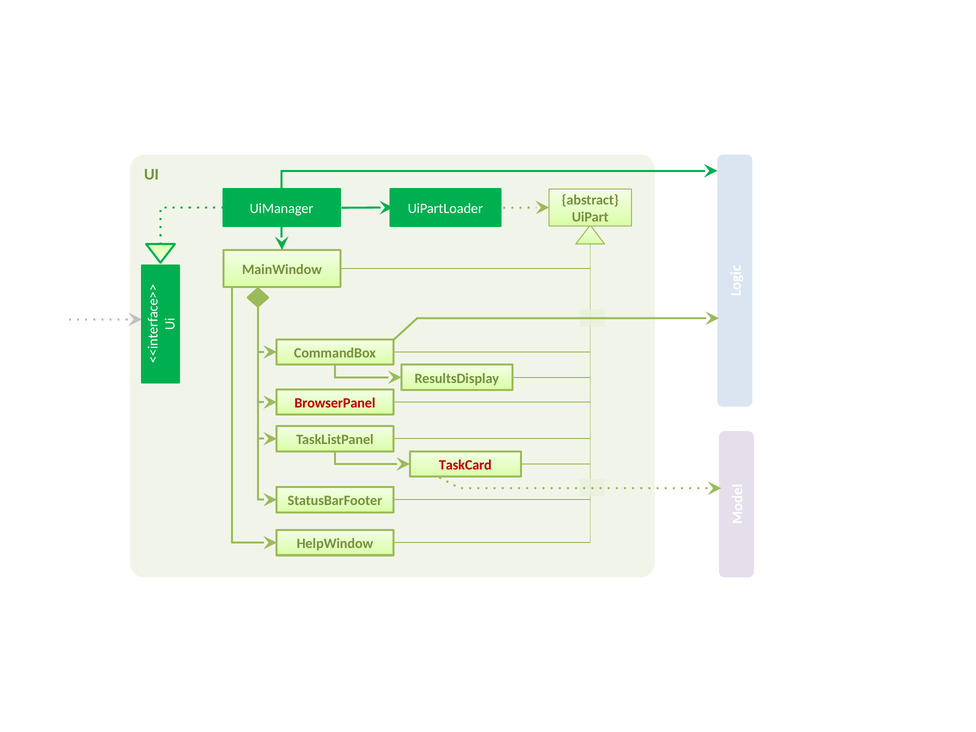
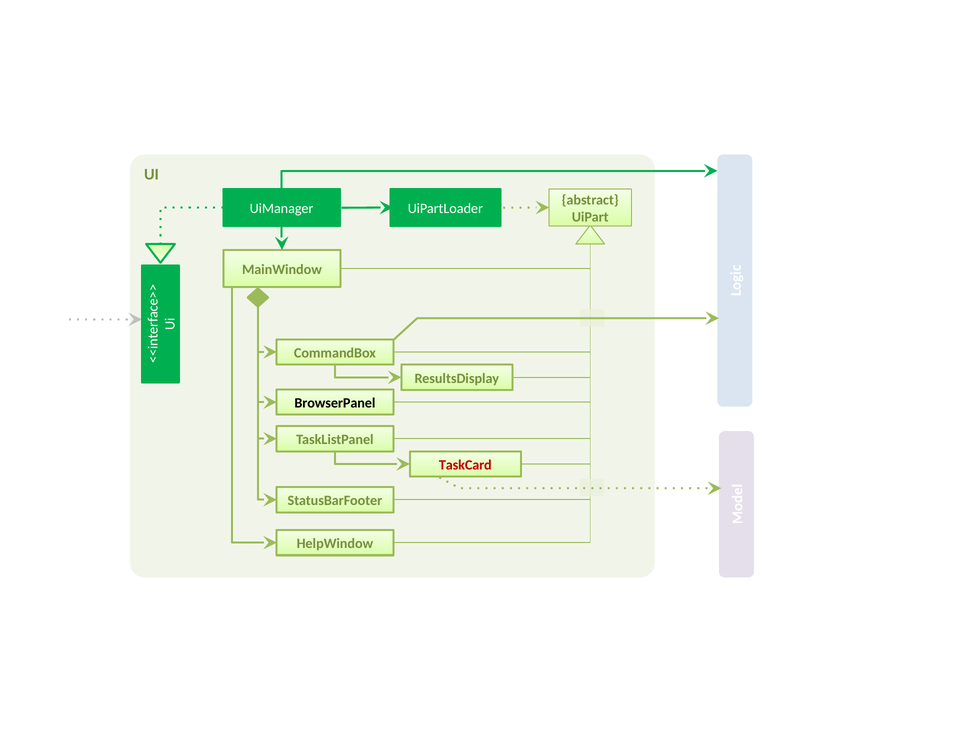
BrowserPanel colour: red -> black
